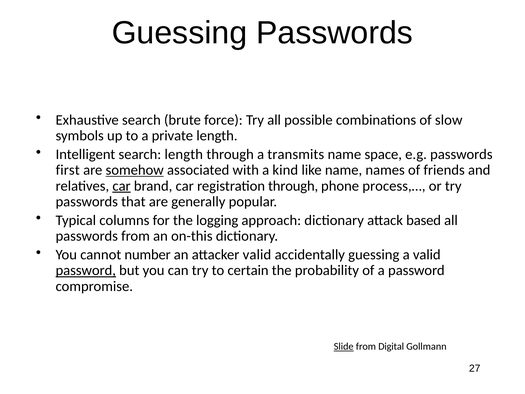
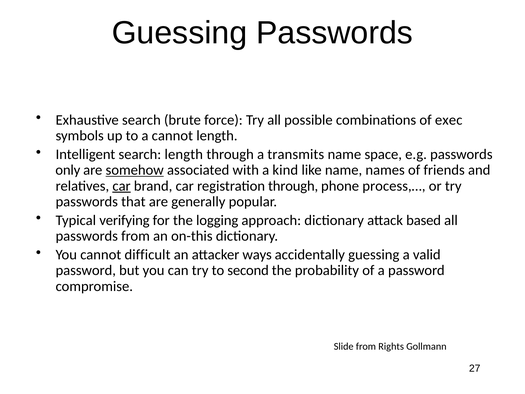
slow: slow -> exec
a private: private -> cannot
first: first -> only
columns: columns -> verifying
number: number -> difficult
attacker valid: valid -> ways
password at (86, 270) underline: present -> none
certain: certain -> second
Slide underline: present -> none
Digital: Digital -> Rights
